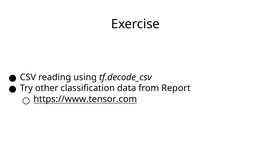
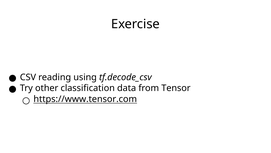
Report: Report -> Tensor
